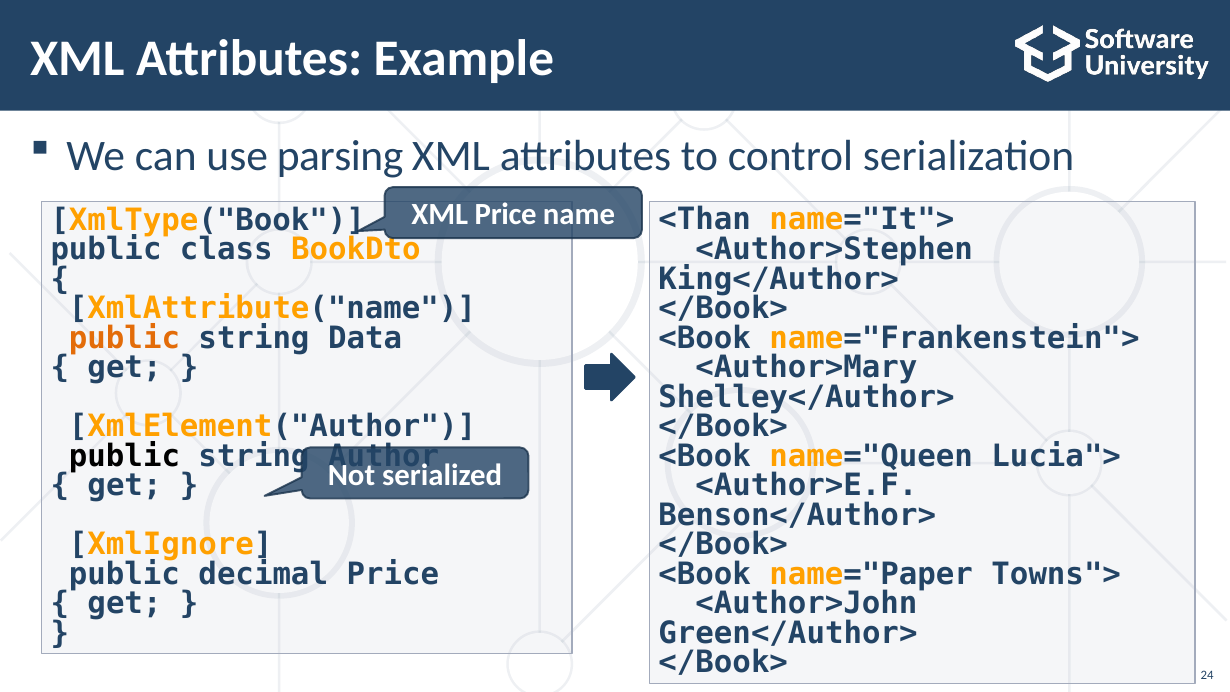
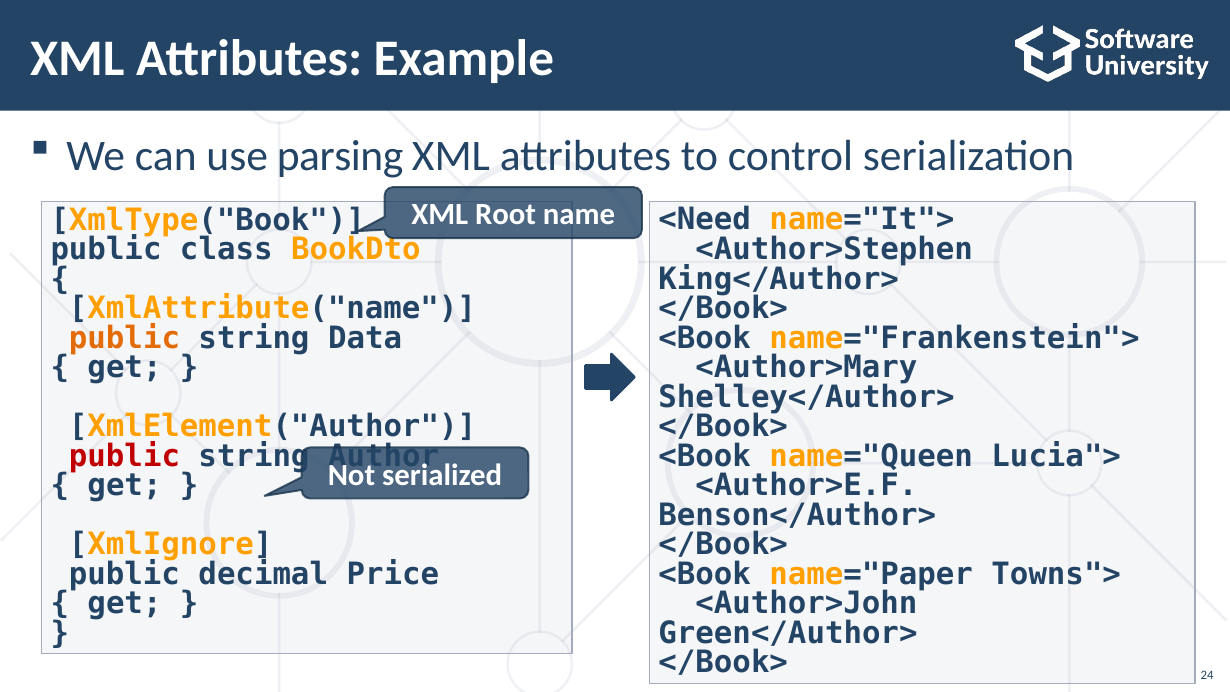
XML Price: Price -> Root
<Than: <Than -> <Need
public at (124, 456) colour: black -> red
